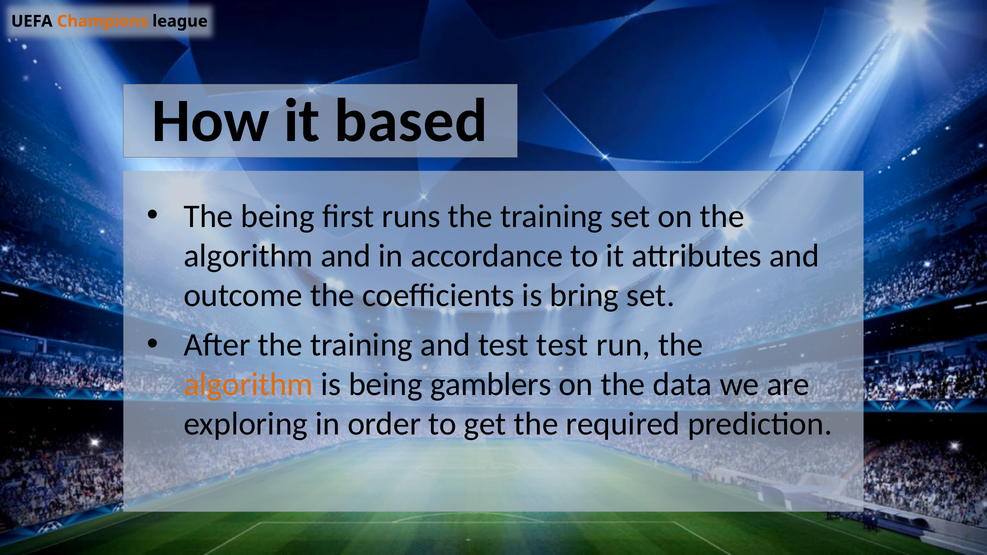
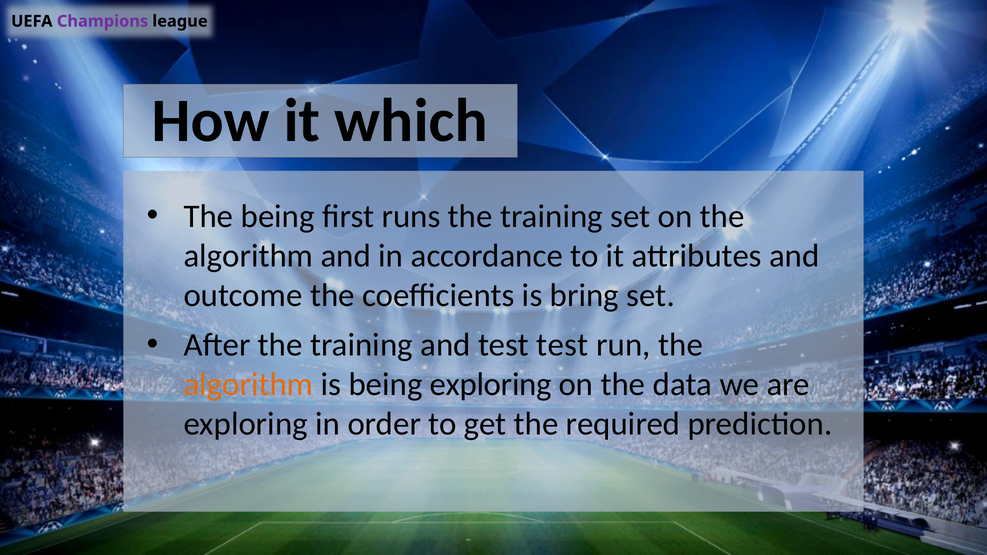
Champions colour: orange -> purple
based: based -> which
being gamblers: gamblers -> exploring
